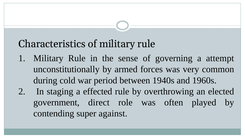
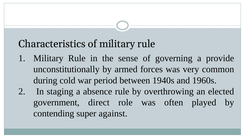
attempt: attempt -> provide
effected: effected -> absence
